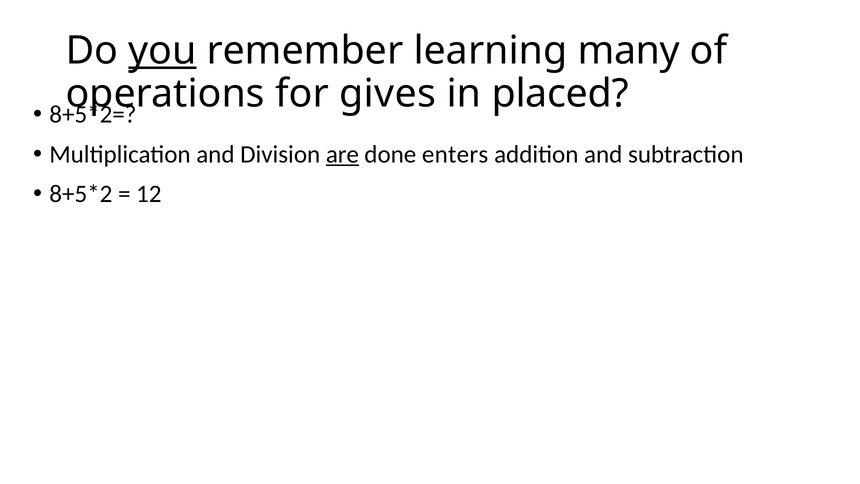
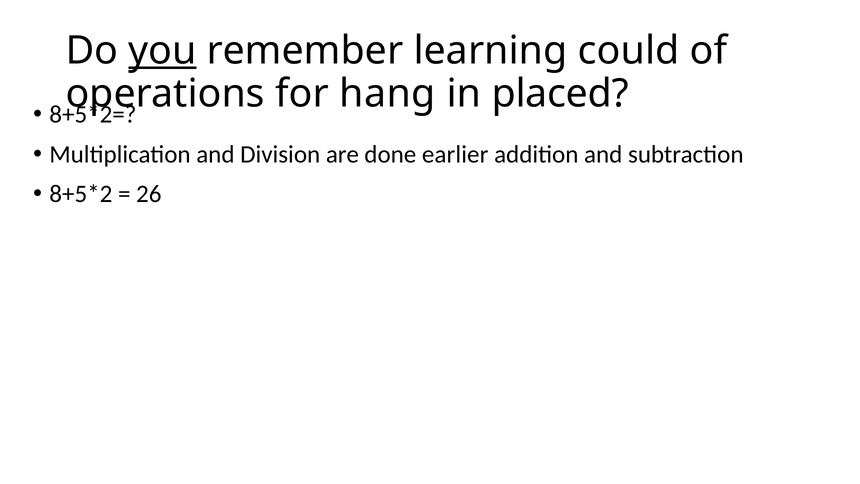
many: many -> could
gives: gives -> hang
are underline: present -> none
enters: enters -> earlier
12: 12 -> 26
